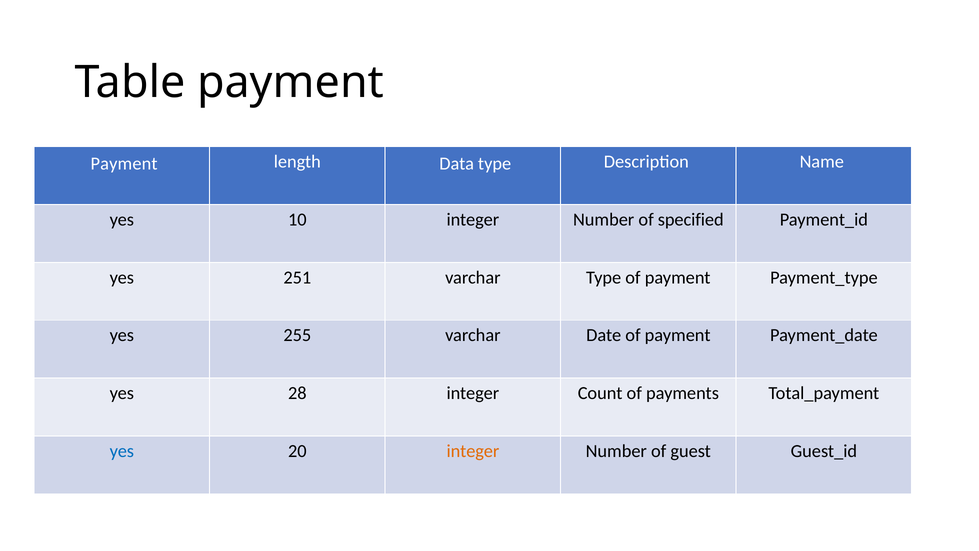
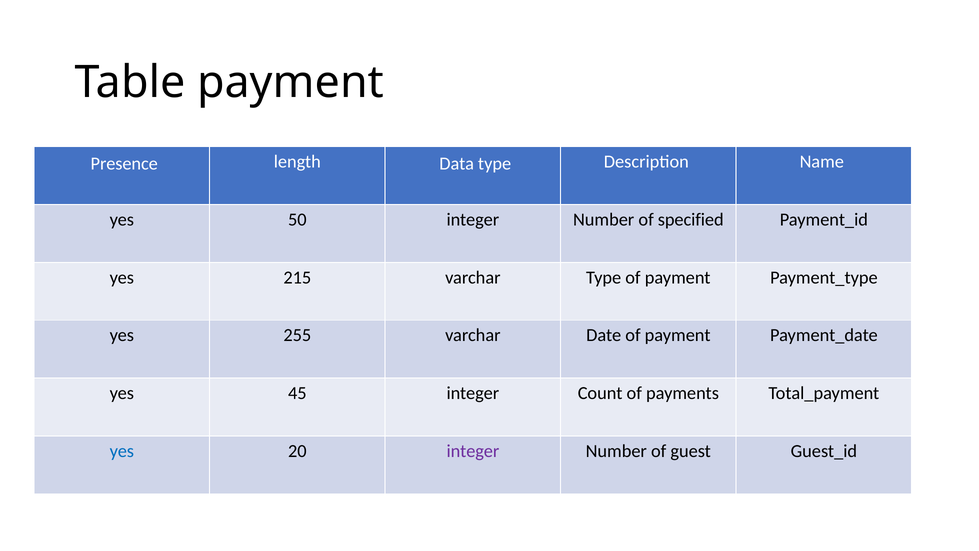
Payment at (124, 164): Payment -> Presence
10: 10 -> 50
251: 251 -> 215
28: 28 -> 45
integer at (473, 451) colour: orange -> purple
